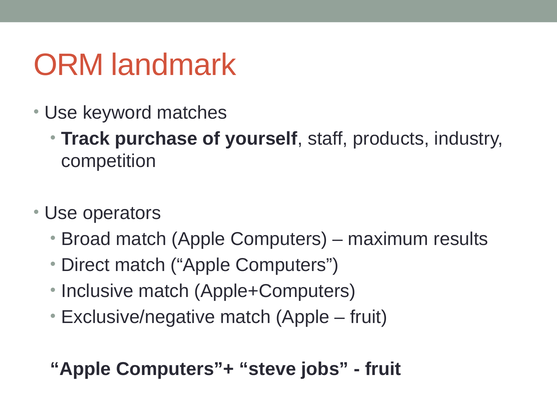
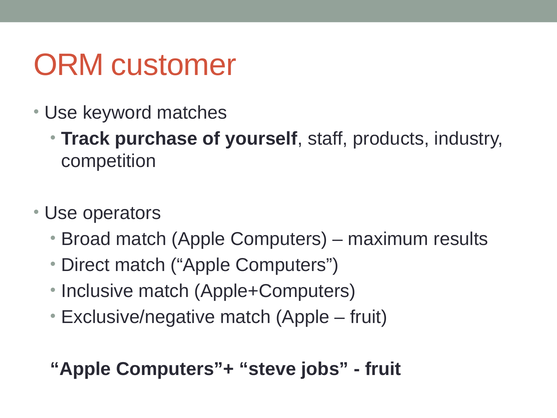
landmark: landmark -> customer
